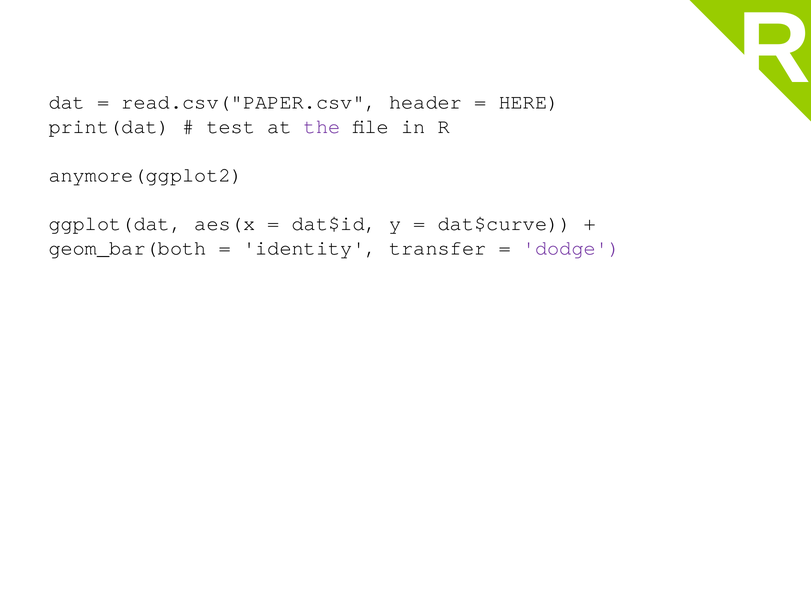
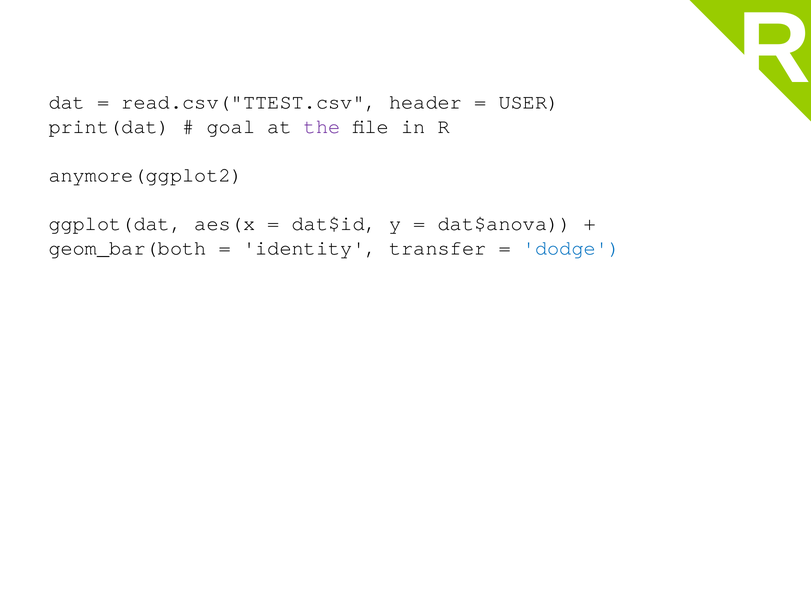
read.csv("PAPER.csv: read.csv("PAPER.csv -> read.csv("TTEST.csv
HERE: HERE -> USER
test: test -> goal
dat$curve: dat$curve -> dat$anova
dodge colour: purple -> blue
